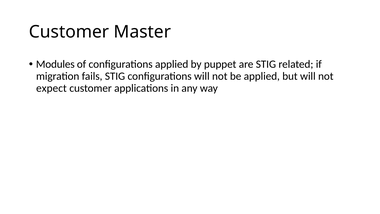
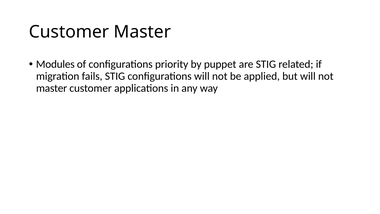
configurations applied: applied -> priority
expect at (51, 88): expect -> master
